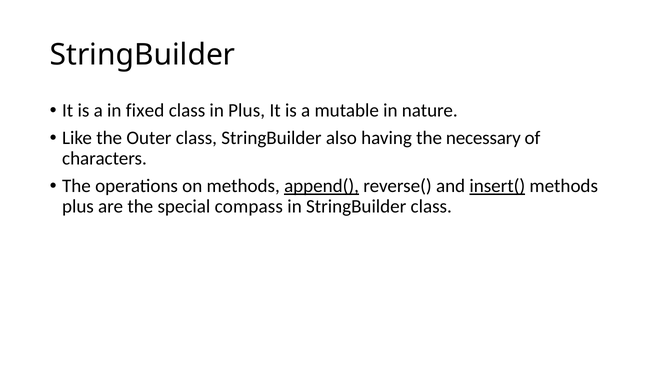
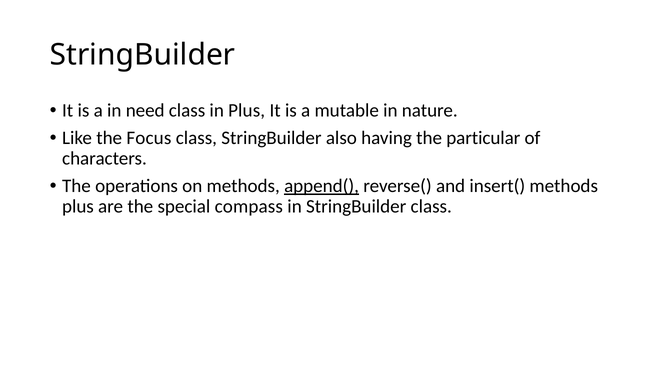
fixed: fixed -> need
Outer: Outer -> Focus
necessary: necessary -> particular
insert( underline: present -> none
